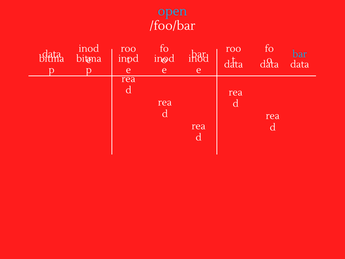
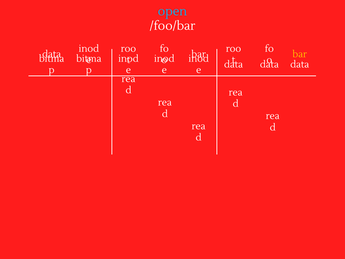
bar at (300, 54) colour: light blue -> yellow
